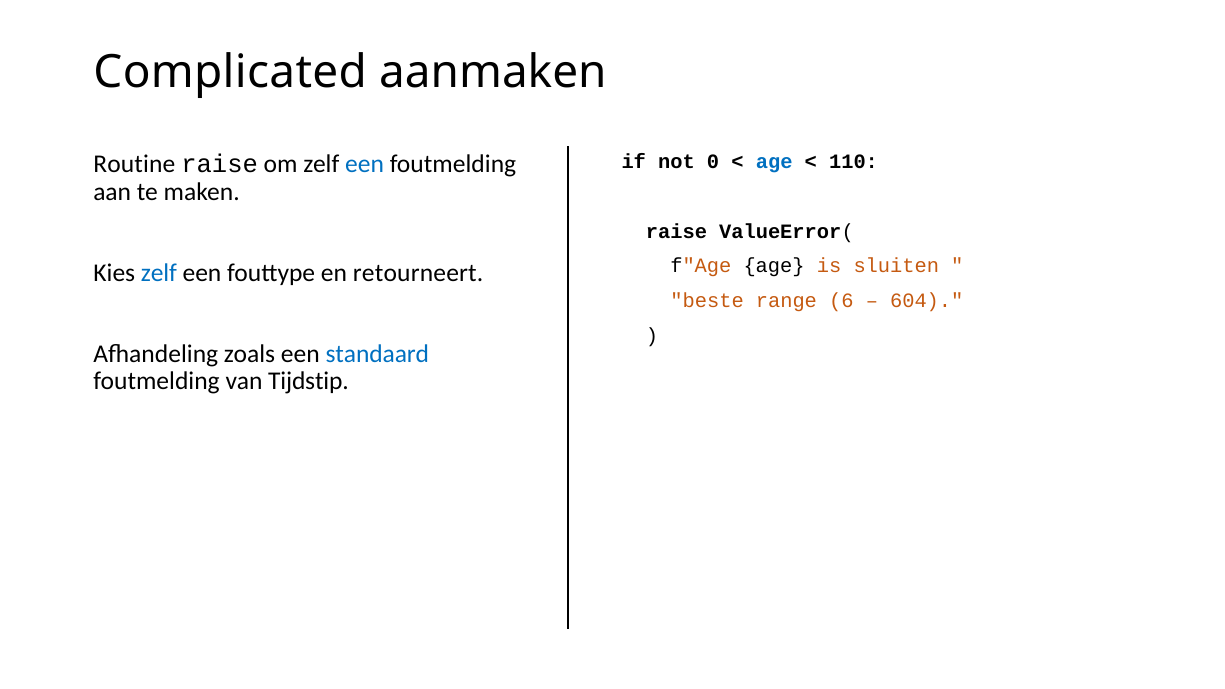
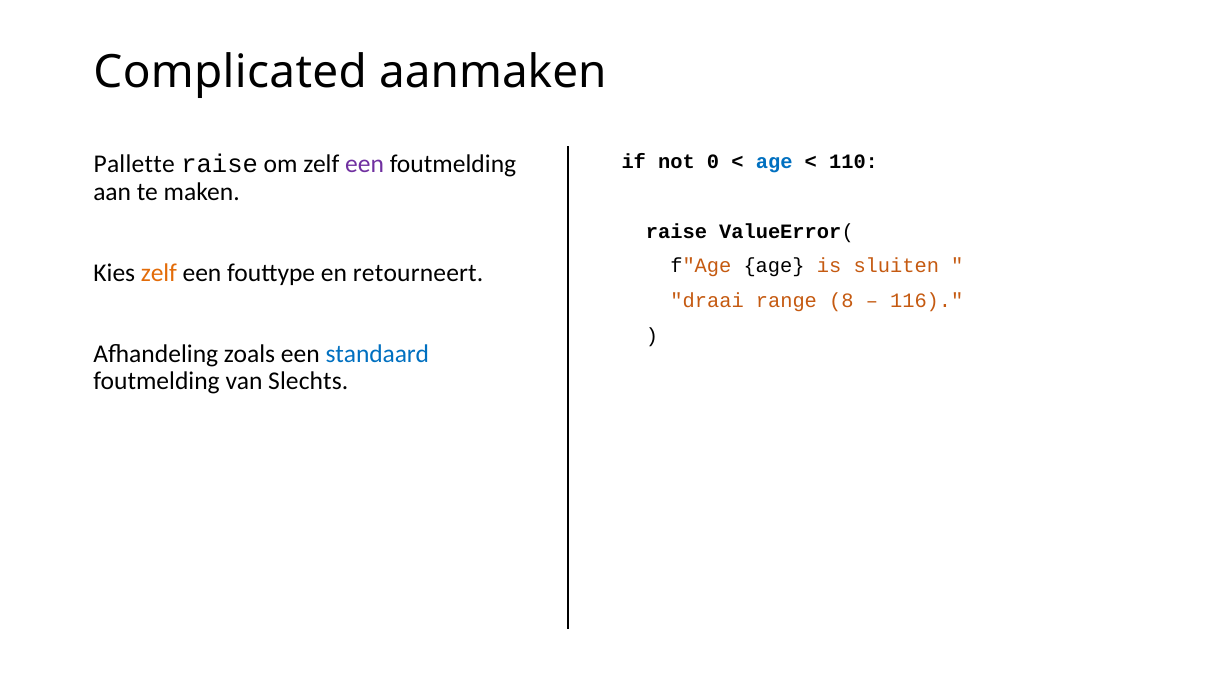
Routine: Routine -> Pallette
een at (365, 165) colour: blue -> purple
zelf at (159, 273) colour: blue -> orange
beste: beste -> draai
6: 6 -> 8
604: 604 -> 116
Tijdstip: Tijdstip -> Slechts
